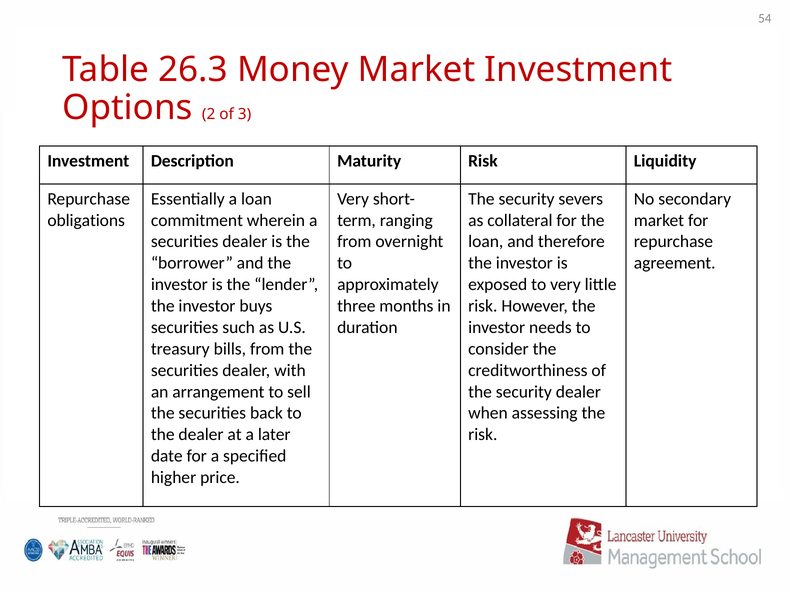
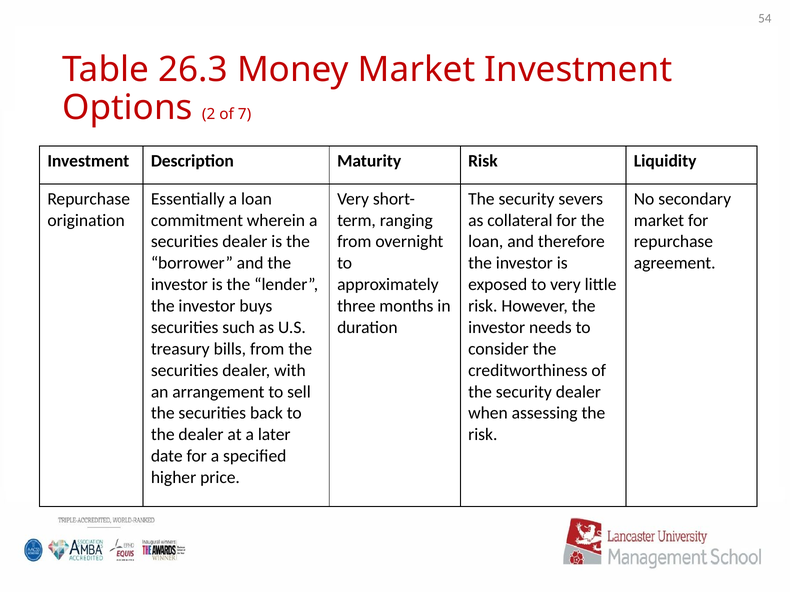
3: 3 -> 7
obligations: obligations -> origination
